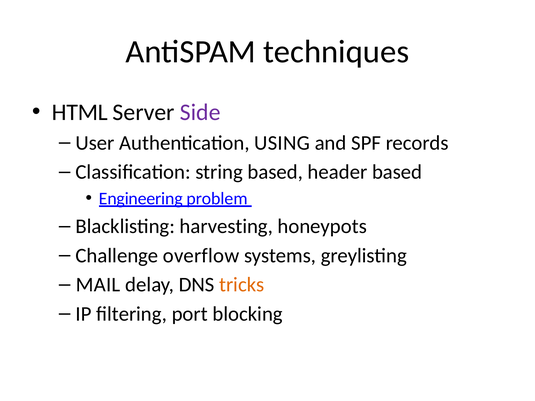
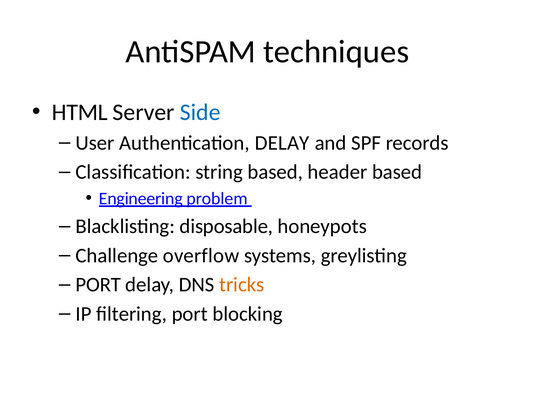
Side colour: purple -> blue
Authentication USING: USING -> DELAY
harvesting: harvesting -> disposable
MAIL at (98, 285): MAIL -> PORT
